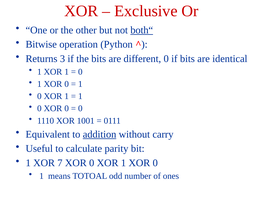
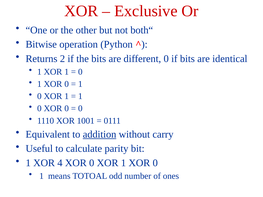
both“ underline: present -> none
3: 3 -> 2
7: 7 -> 4
